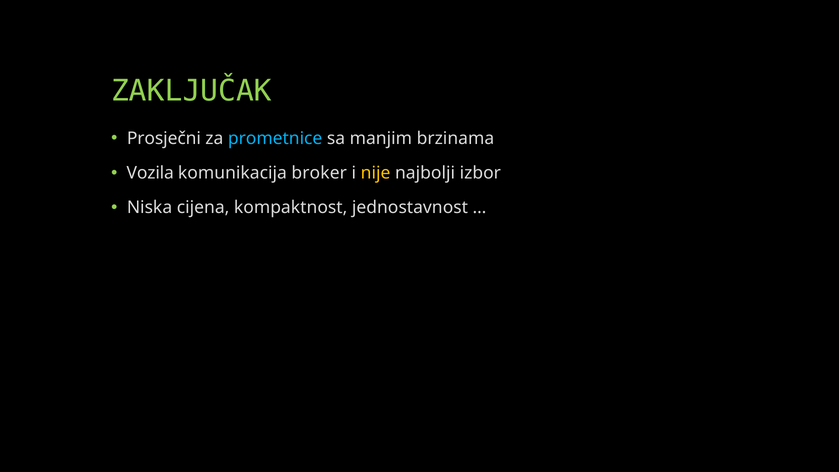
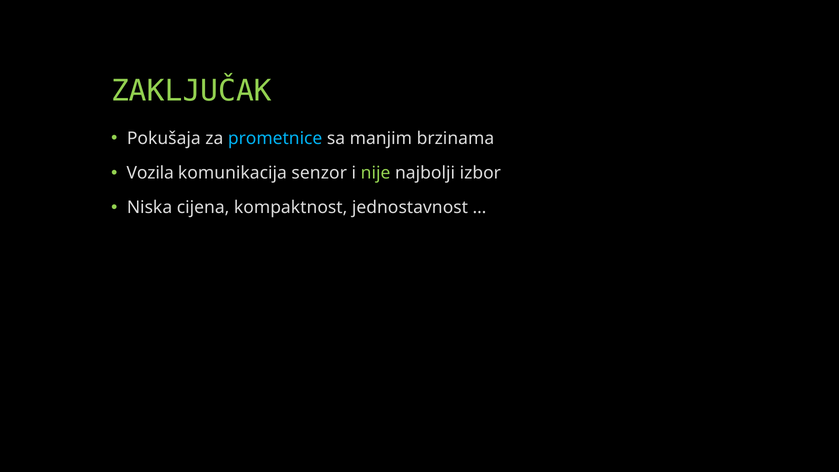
Prosječni: Prosječni -> Pokušaja
broker: broker -> senzor
nije colour: yellow -> light green
